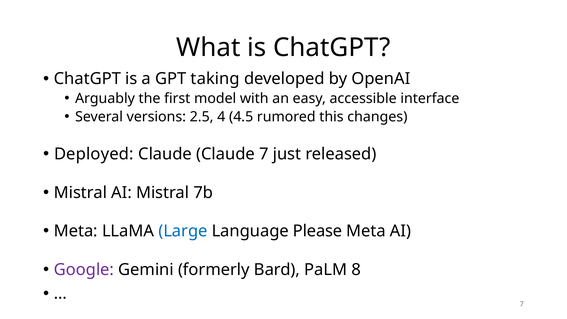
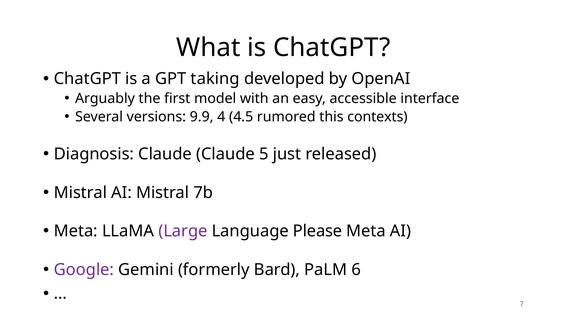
2.5: 2.5 -> 9.9
changes: changes -> contexts
Deployed: Deployed -> Diagnosis
Claude 7: 7 -> 5
Large colour: blue -> purple
8: 8 -> 6
